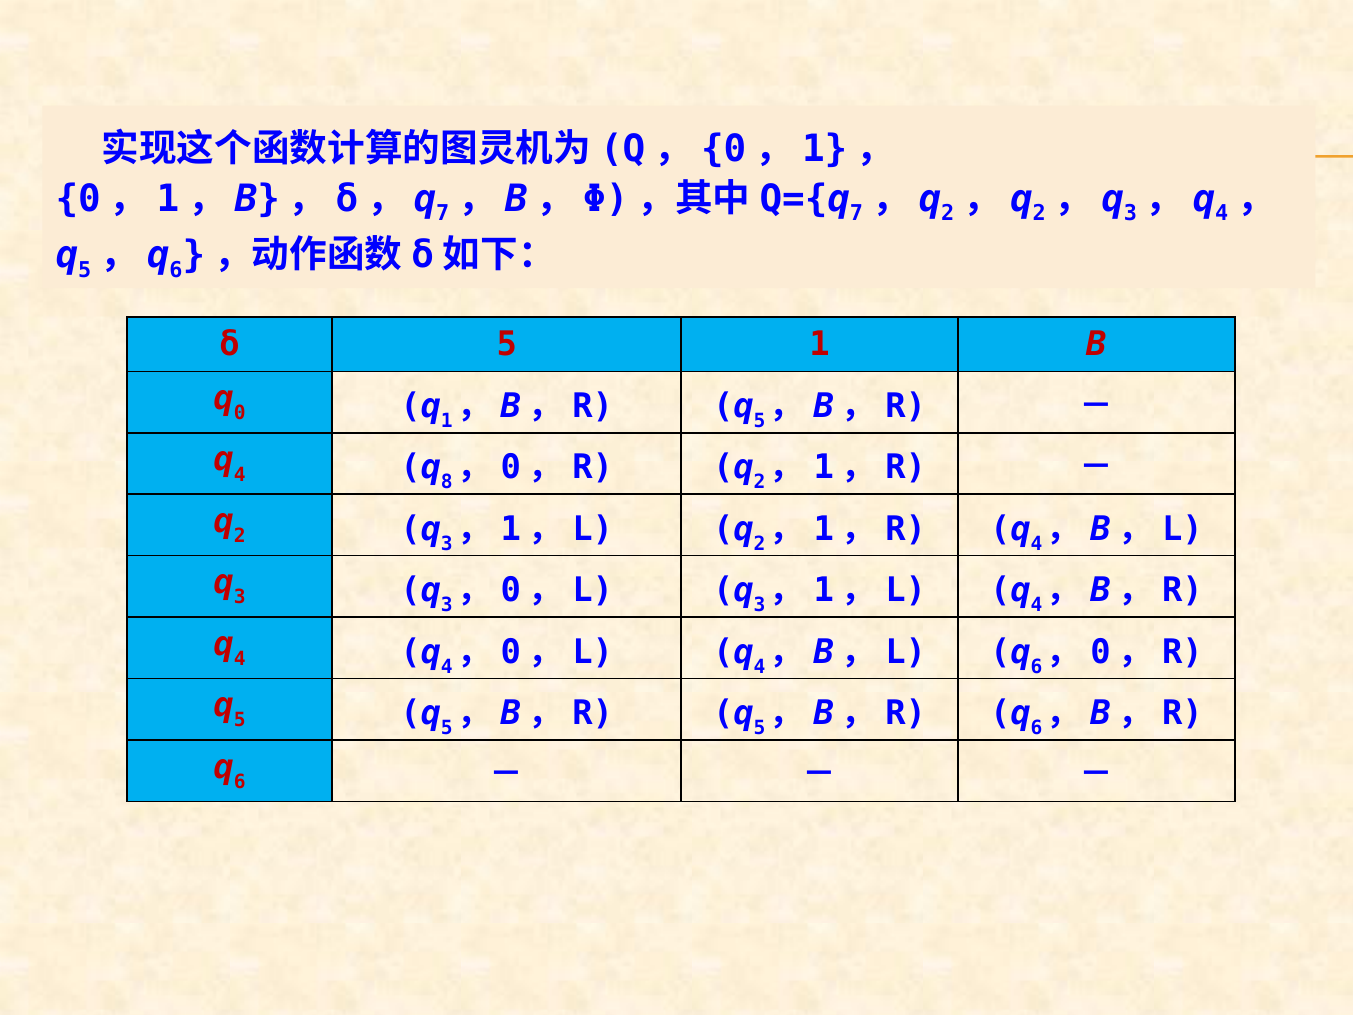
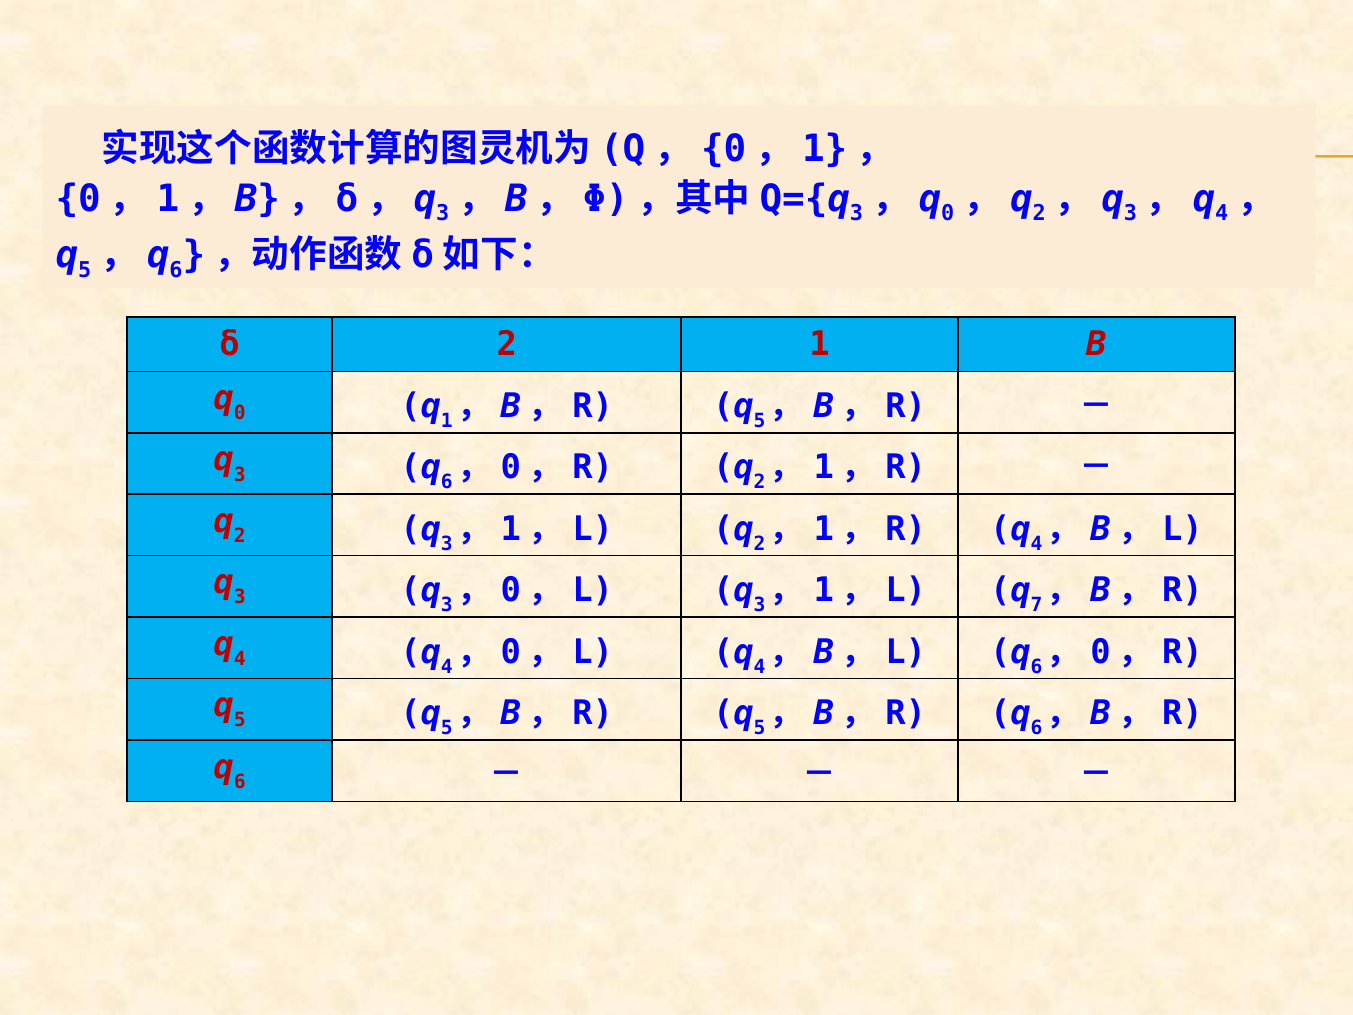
7 at (443, 214): 7 -> 3
7 at (856, 214): 7 -> 3
2 at (948, 214): 2 -> 0
δ 5: 5 -> 2
4 at (240, 474): 4 -> 3
8 at (447, 482): 8 -> 6
4 at (1037, 605): 4 -> 7
